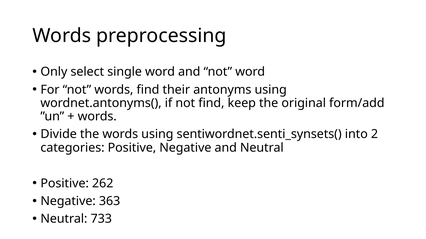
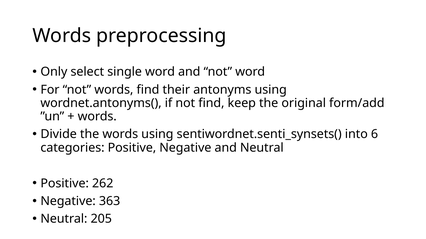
2: 2 -> 6
733: 733 -> 205
